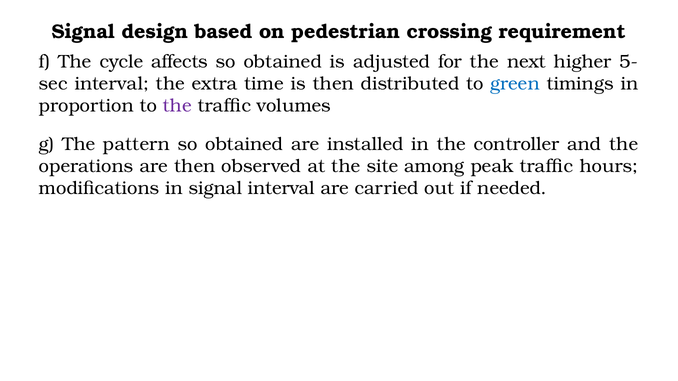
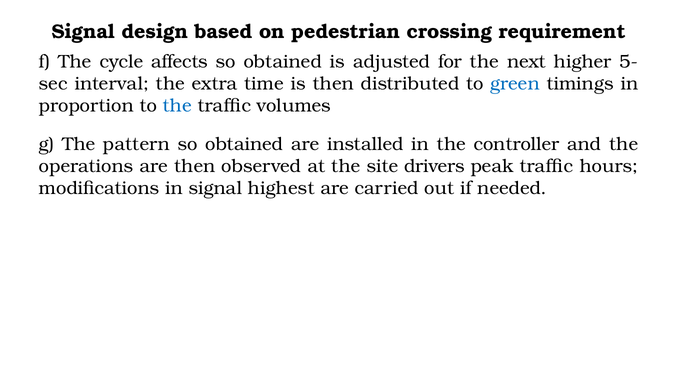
the at (177, 106) colour: purple -> blue
among: among -> drivers
signal interval: interval -> highest
